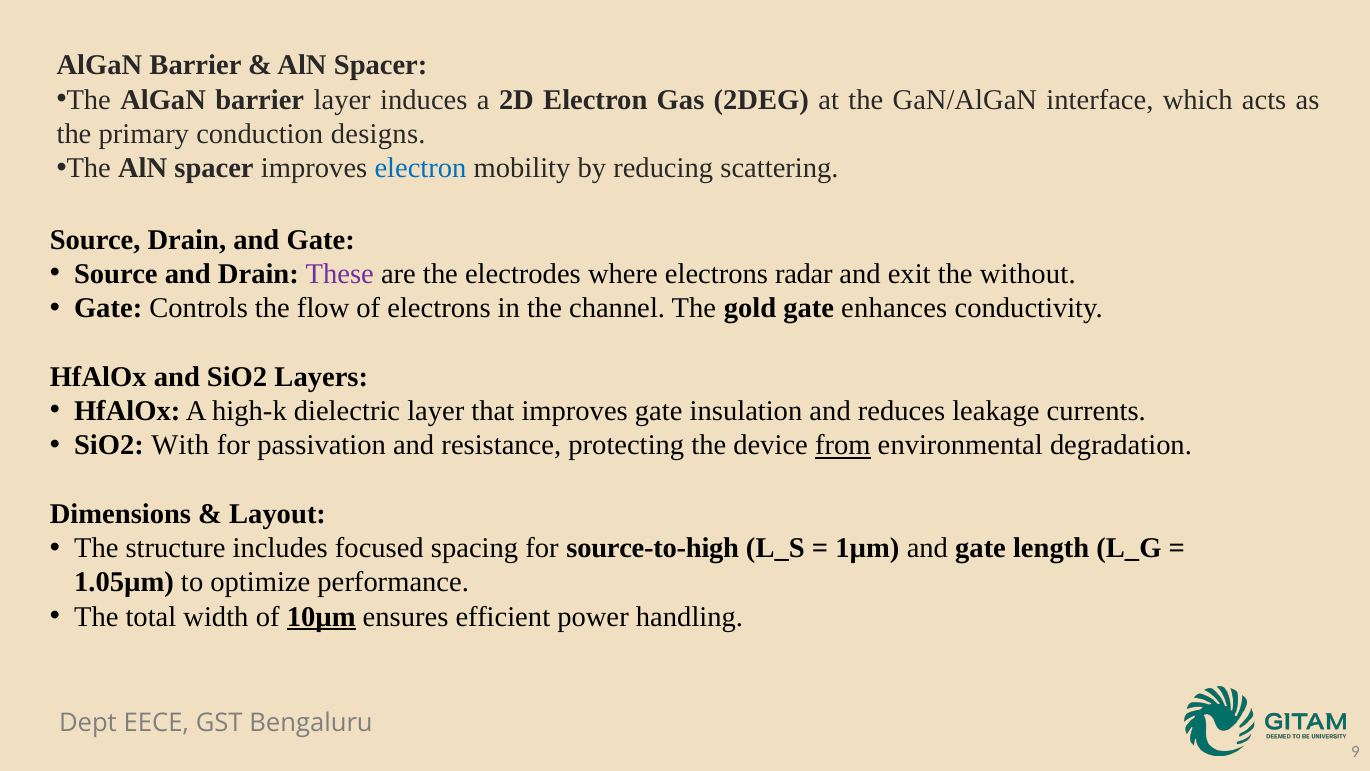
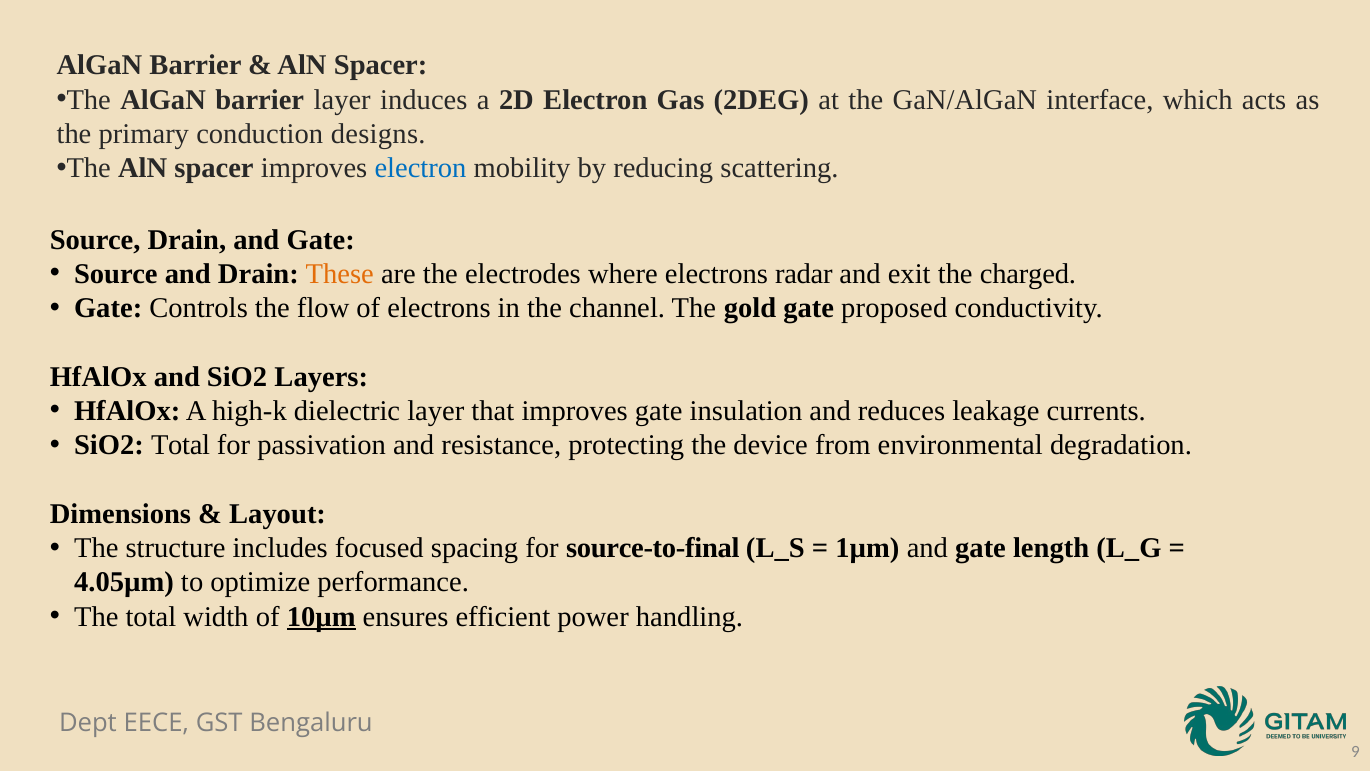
These colour: purple -> orange
without: without -> charged
enhances: enhances -> proposed
SiO2 With: With -> Total
from underline: present -> none
source-to-high: source-to-high -> source-to-final
1.05µm: 1.05µm -> 4.05µm
